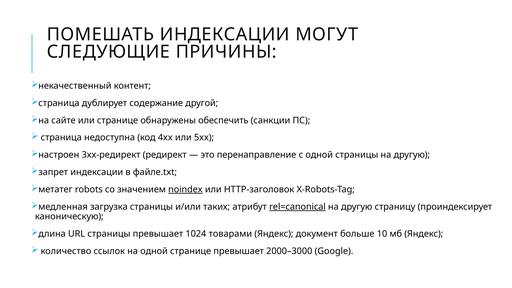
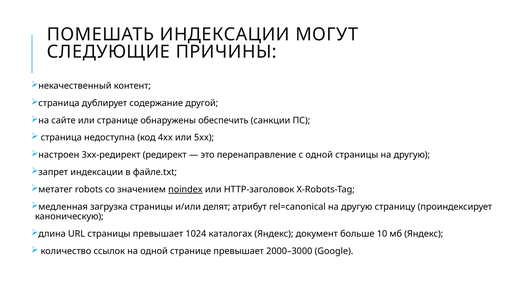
таких: таких -> делят
rel=canonical underline: present -> none
товарами: товарами -> каталогах
